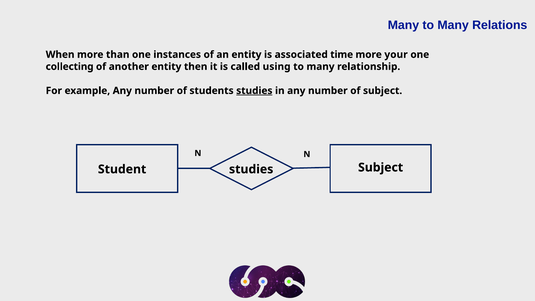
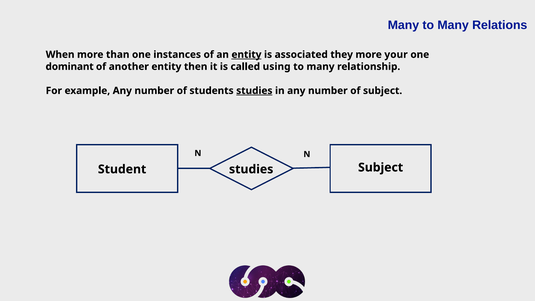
entity at (246, 55) underline: none -> present
time: time -> they
collecting: collecting -> dominant
